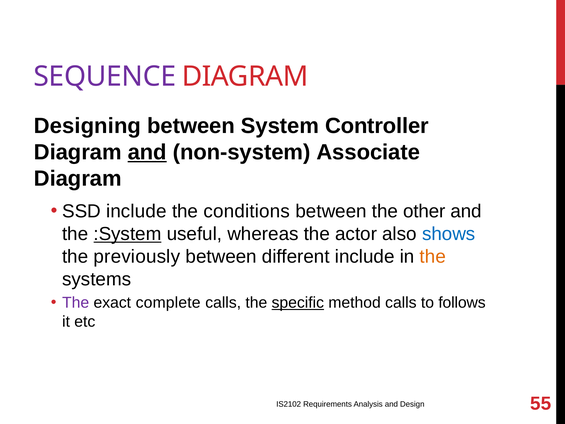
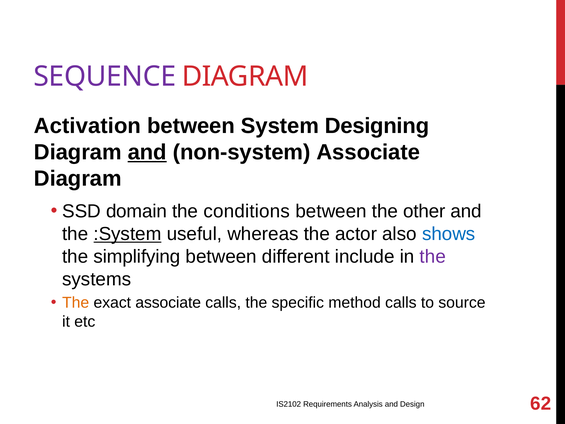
Designing: Designing -> Activation
Controller: Controller -> Designing
SSD include: include -> domain
previously: previously -> simplifying
the at (433, 256) colour: orange -> purple
The at (76, 303) colour: purple -> orange
exact complete: complete -> associate
specific underline: present -> none
follows: follows -> source
55: 55 -> 62
